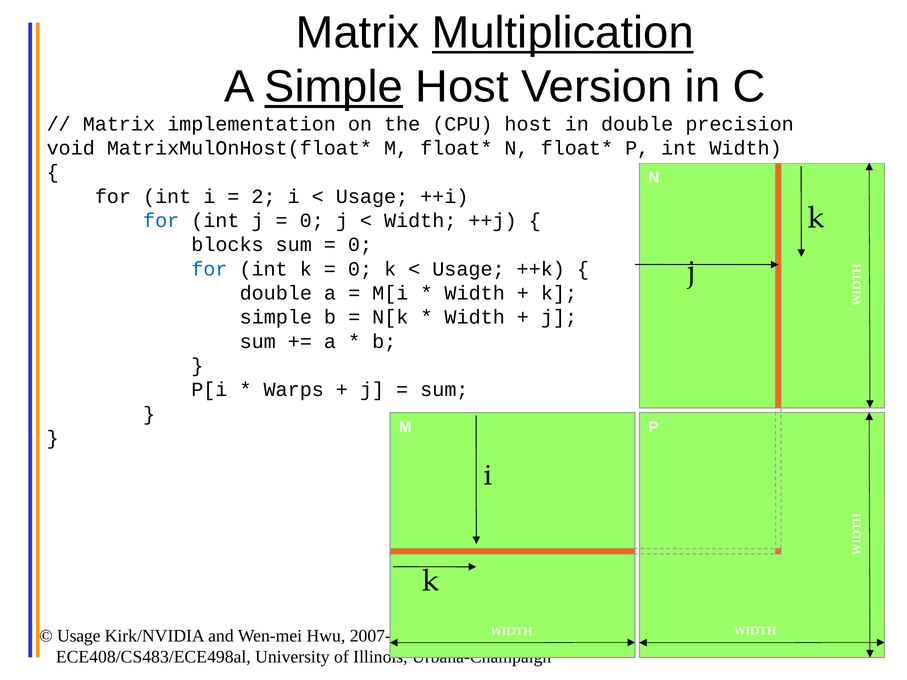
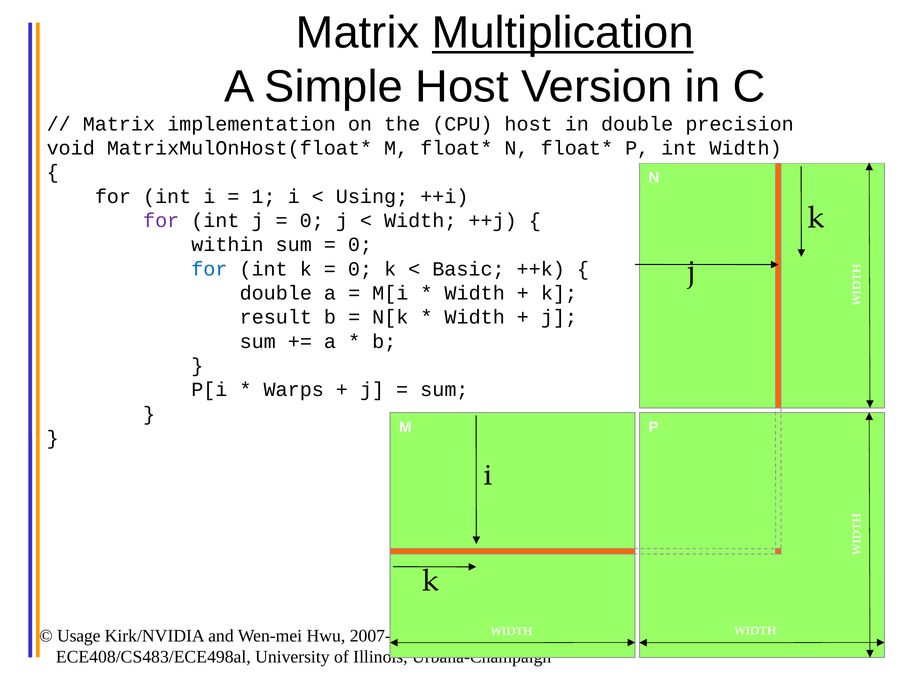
Simple at (334, 87) underline: present -> none
2: 2 -> 1
Usage at (372, 196): Usage -> Using
for at (161, 221) colour: blue -> purple
blocks: blocks -> within
Usage at (469, 269): Usage -> Basic
simple at (276, 317): simple -> result
